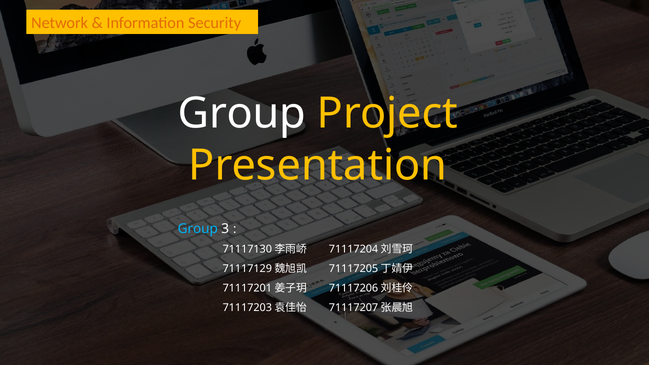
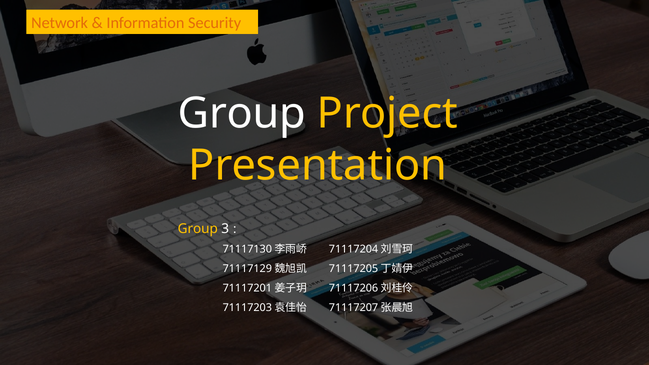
Group at (198, 229) colour: light blue -> yellow
